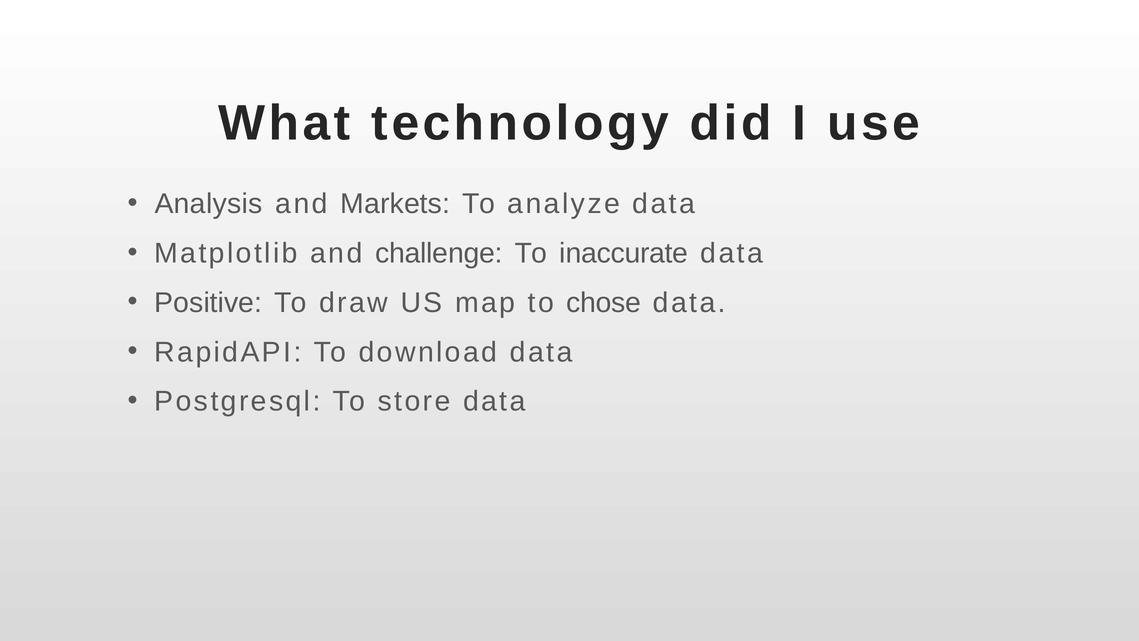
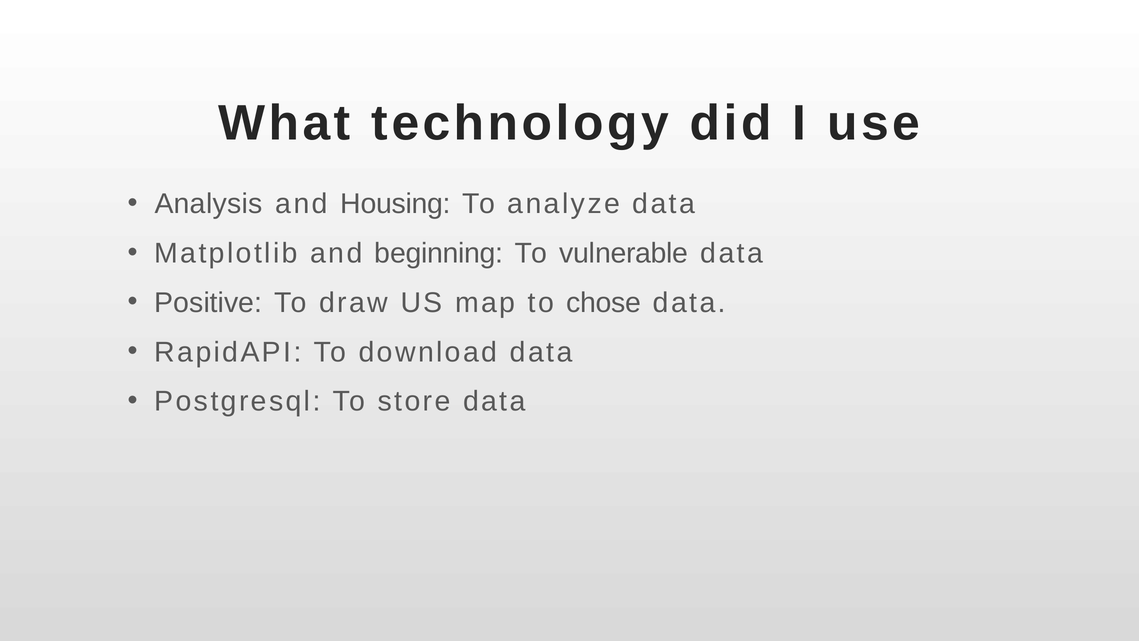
Markets: Markets -> Housing
challenge: challenge -> beginning
inaccurate: inaccurate -> vulnerable
